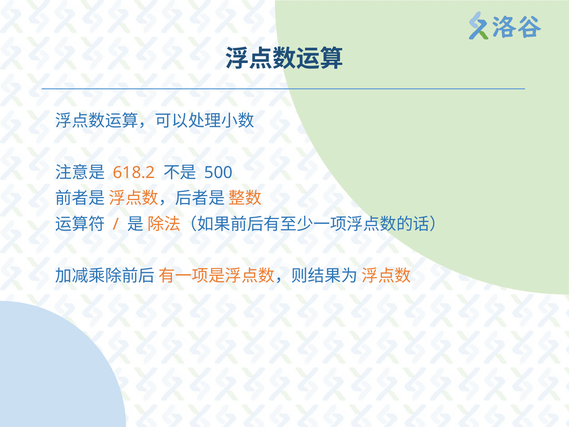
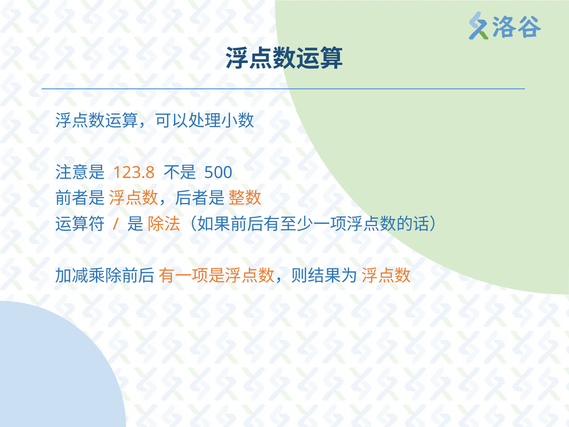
618.2: 618.2 -> 123.8
